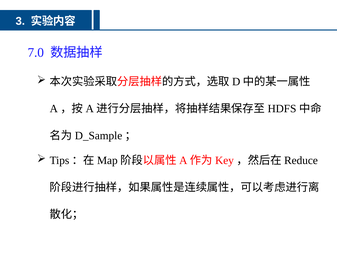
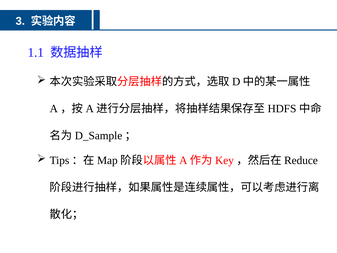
7.0: 7.0 -> 1.1
